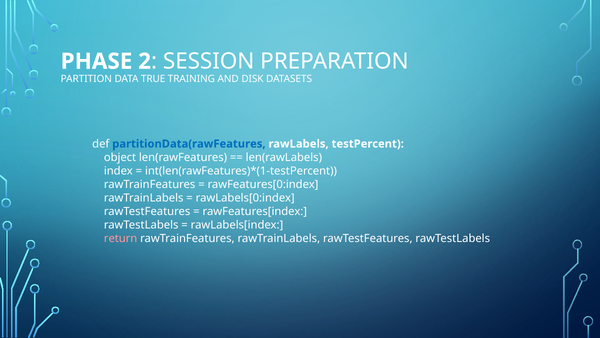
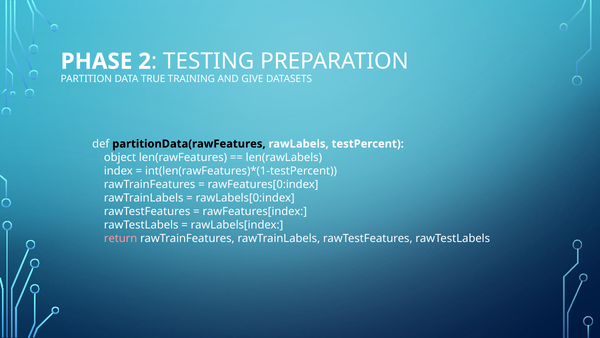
SESSION: SESSION -> TESTING
DISK: DISK -> GIVE
partitionData(rawFeatures colour: blue -> black
